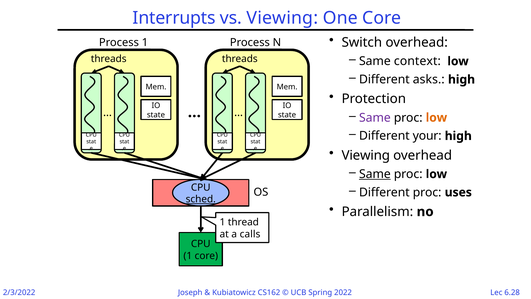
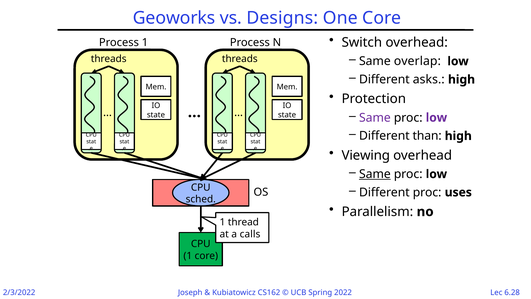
Interrupts: Interrupts -> Geoworks
vs Viewing: Viewing -> Designs
context: context -> overlap
low at (436, 118) colour: orange -> purple
your: your -> than
sched underline: present -> none
